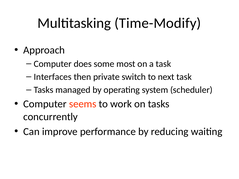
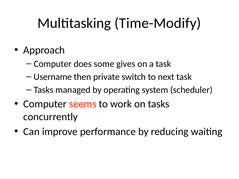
most: most -> gives
Interfaces: Interfaces -> Username
